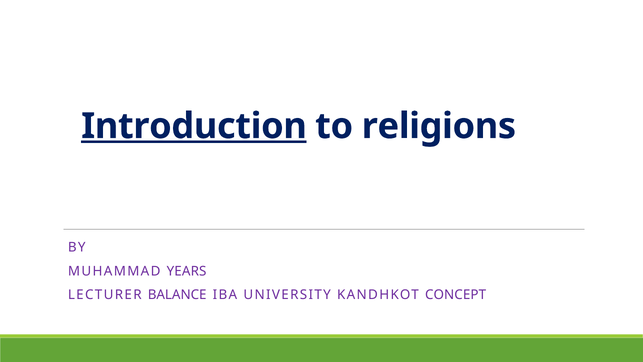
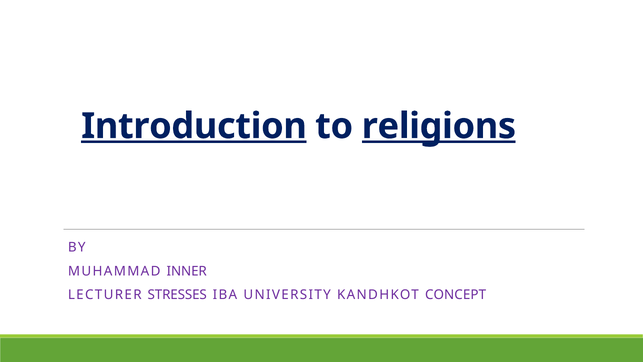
religions underline: none -> present
YEARS: YEARS -> INNER
BALANCE: BALANCE -> STRESSES
